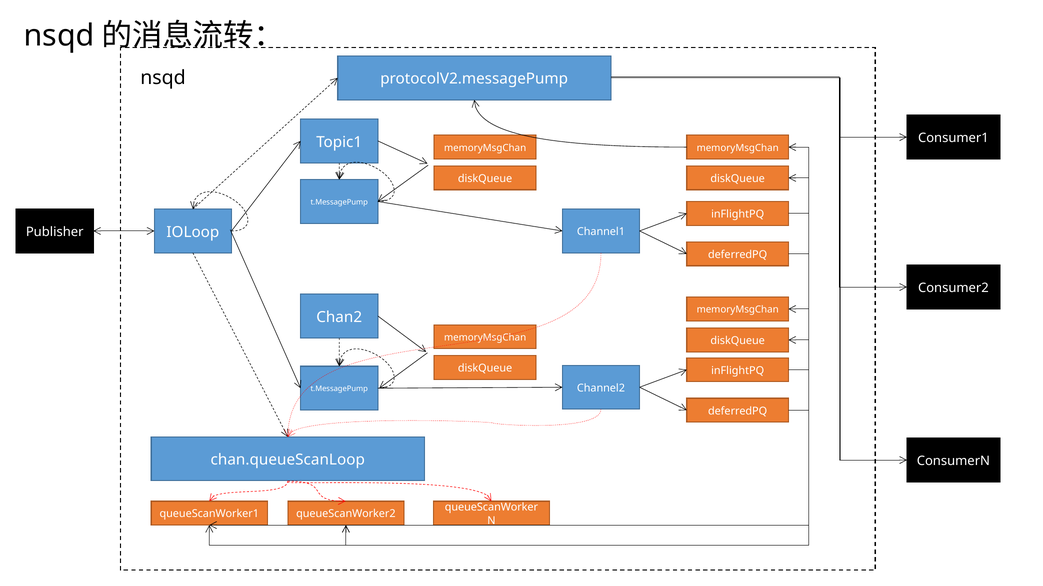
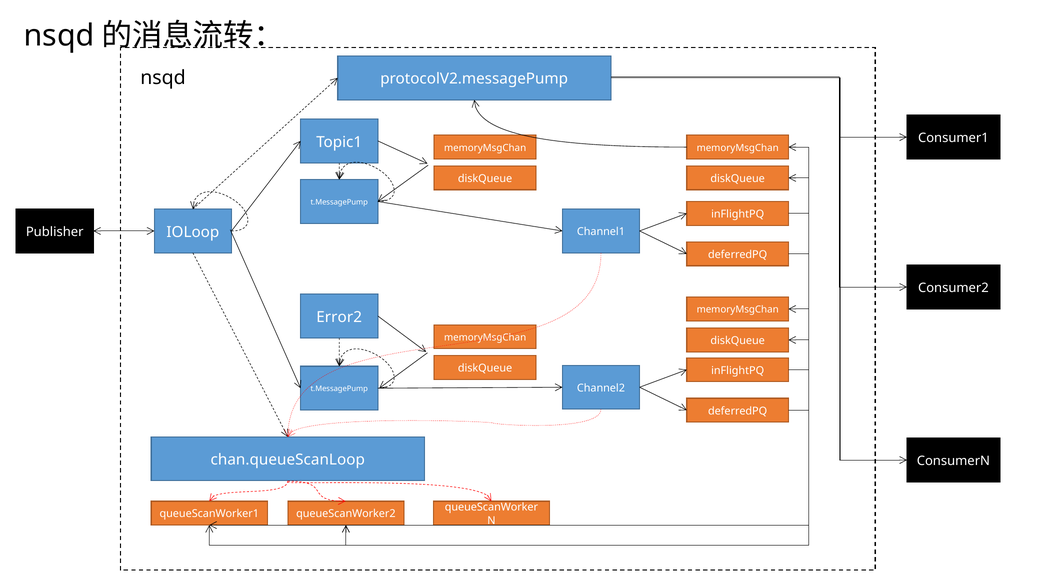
Chan2: Chan2 -> Error2
